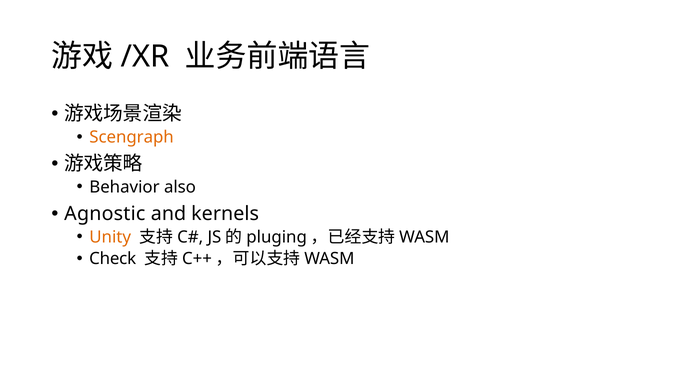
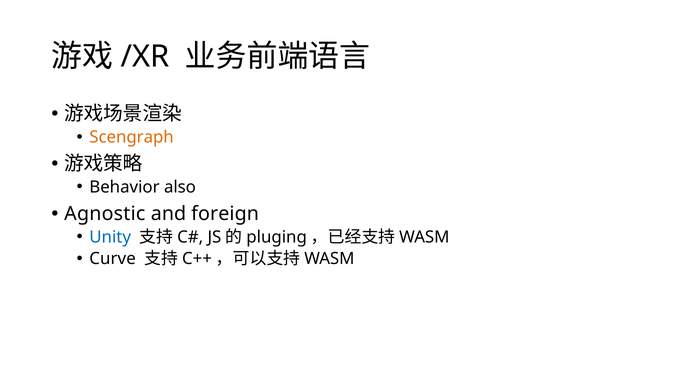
kernels: kernels -> foreign
Unity colour: orange -> blue
Check: Check -> Curve
